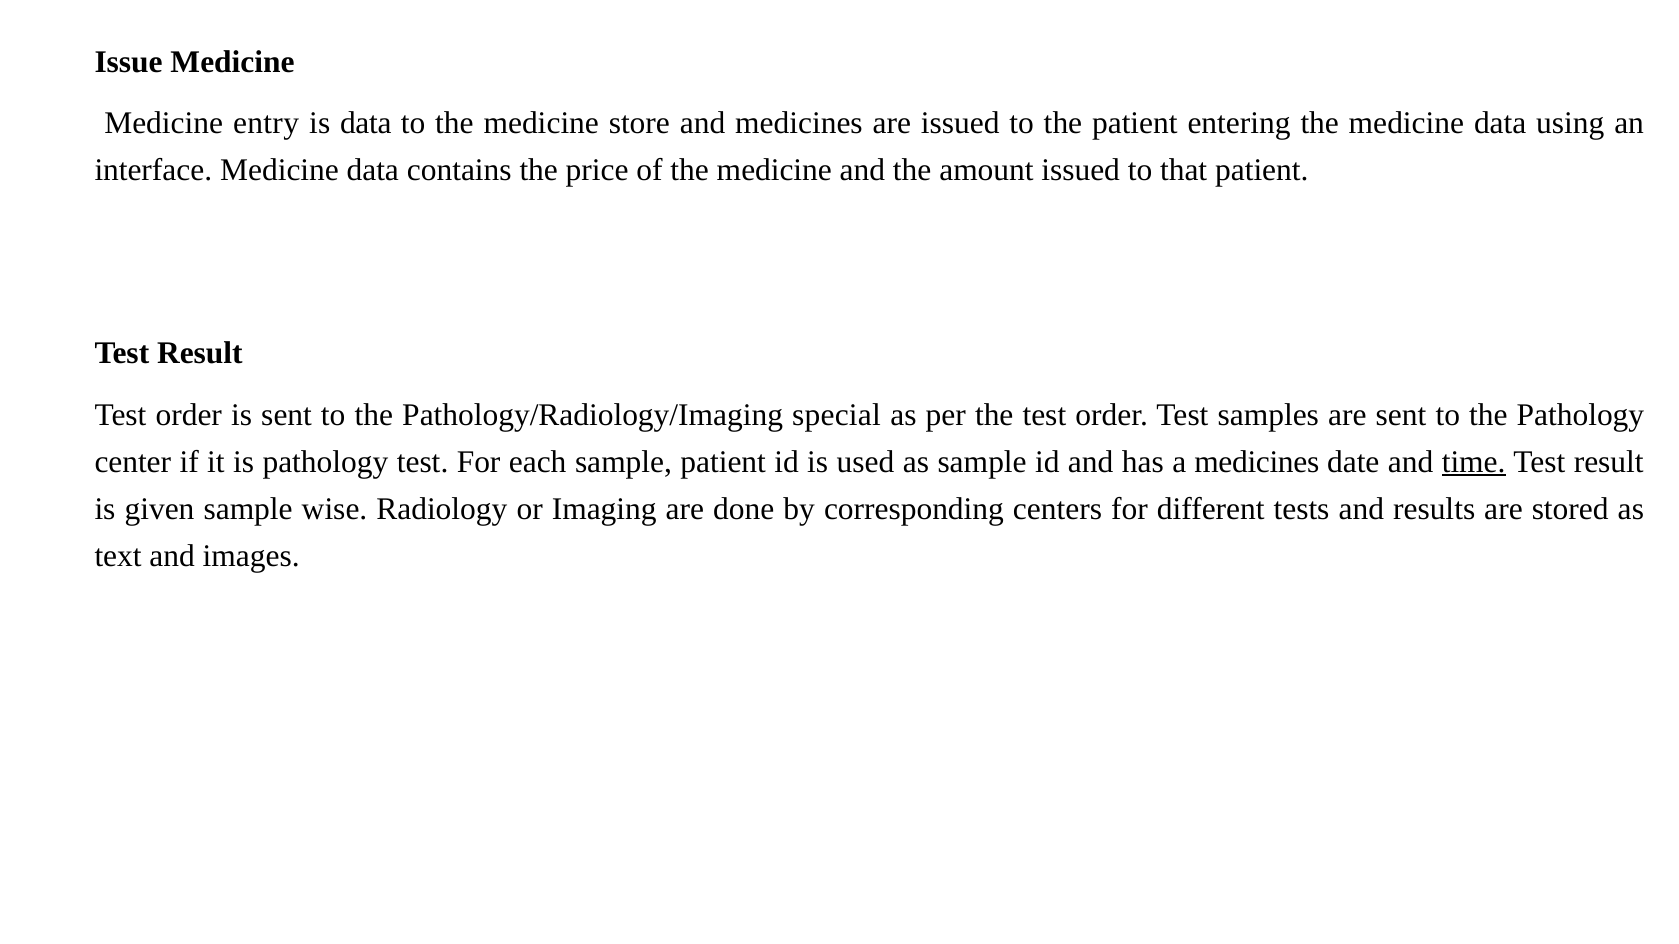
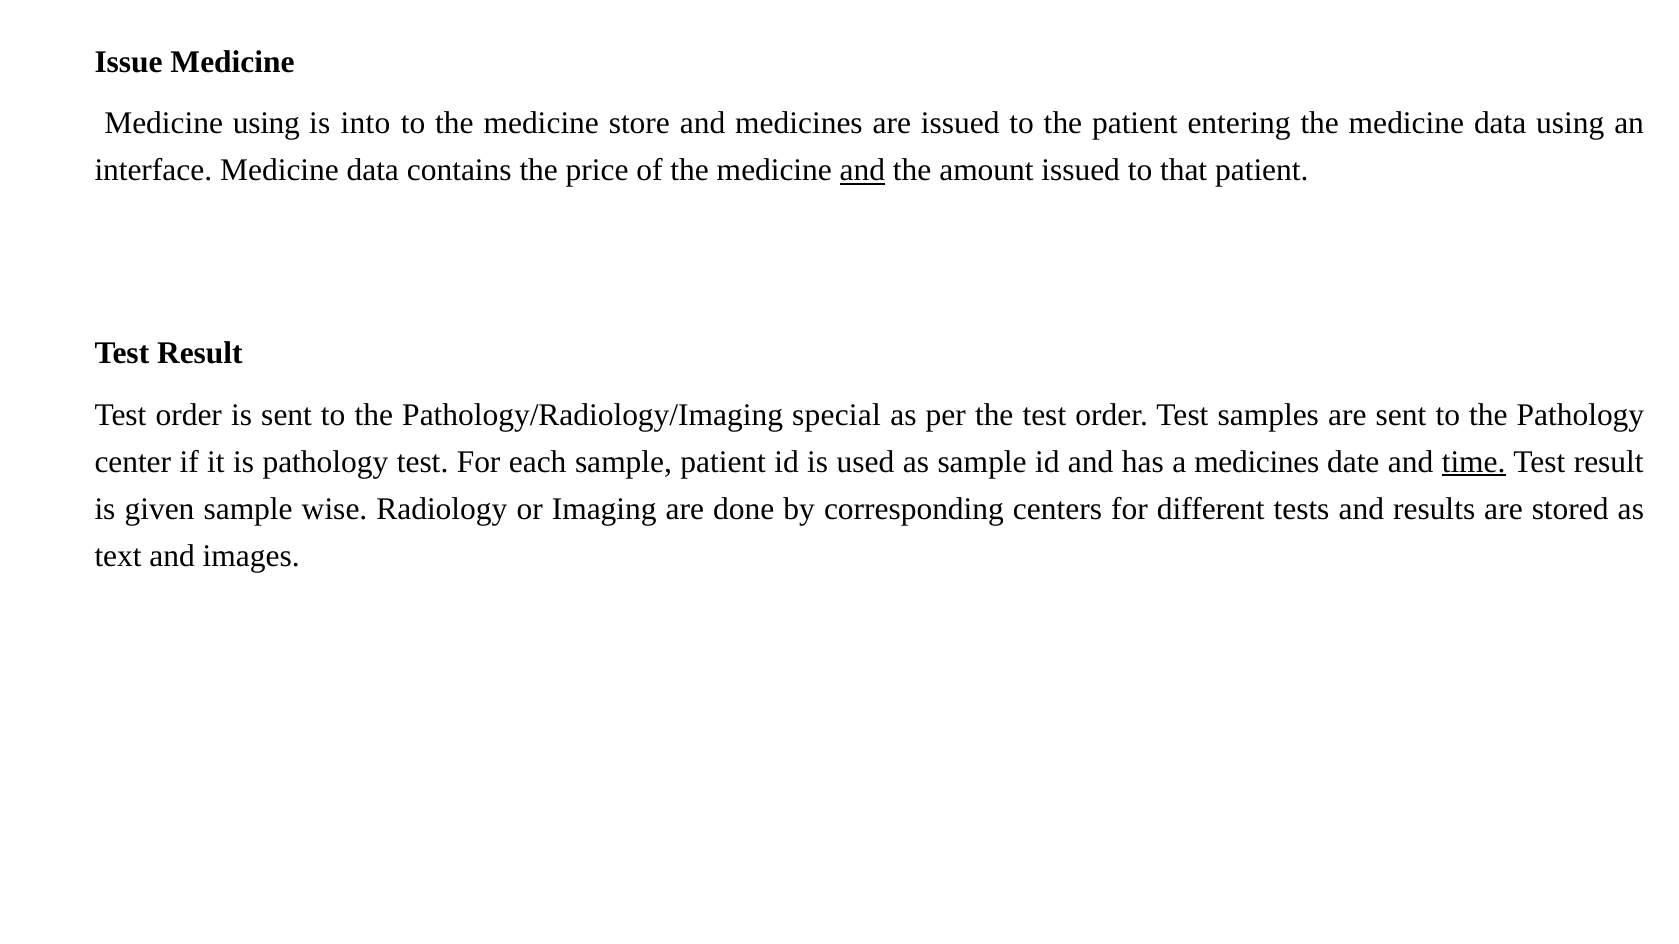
Medicine entry: entry -> using
is data: data -> into
and at (862, 170) underline: none -> present
